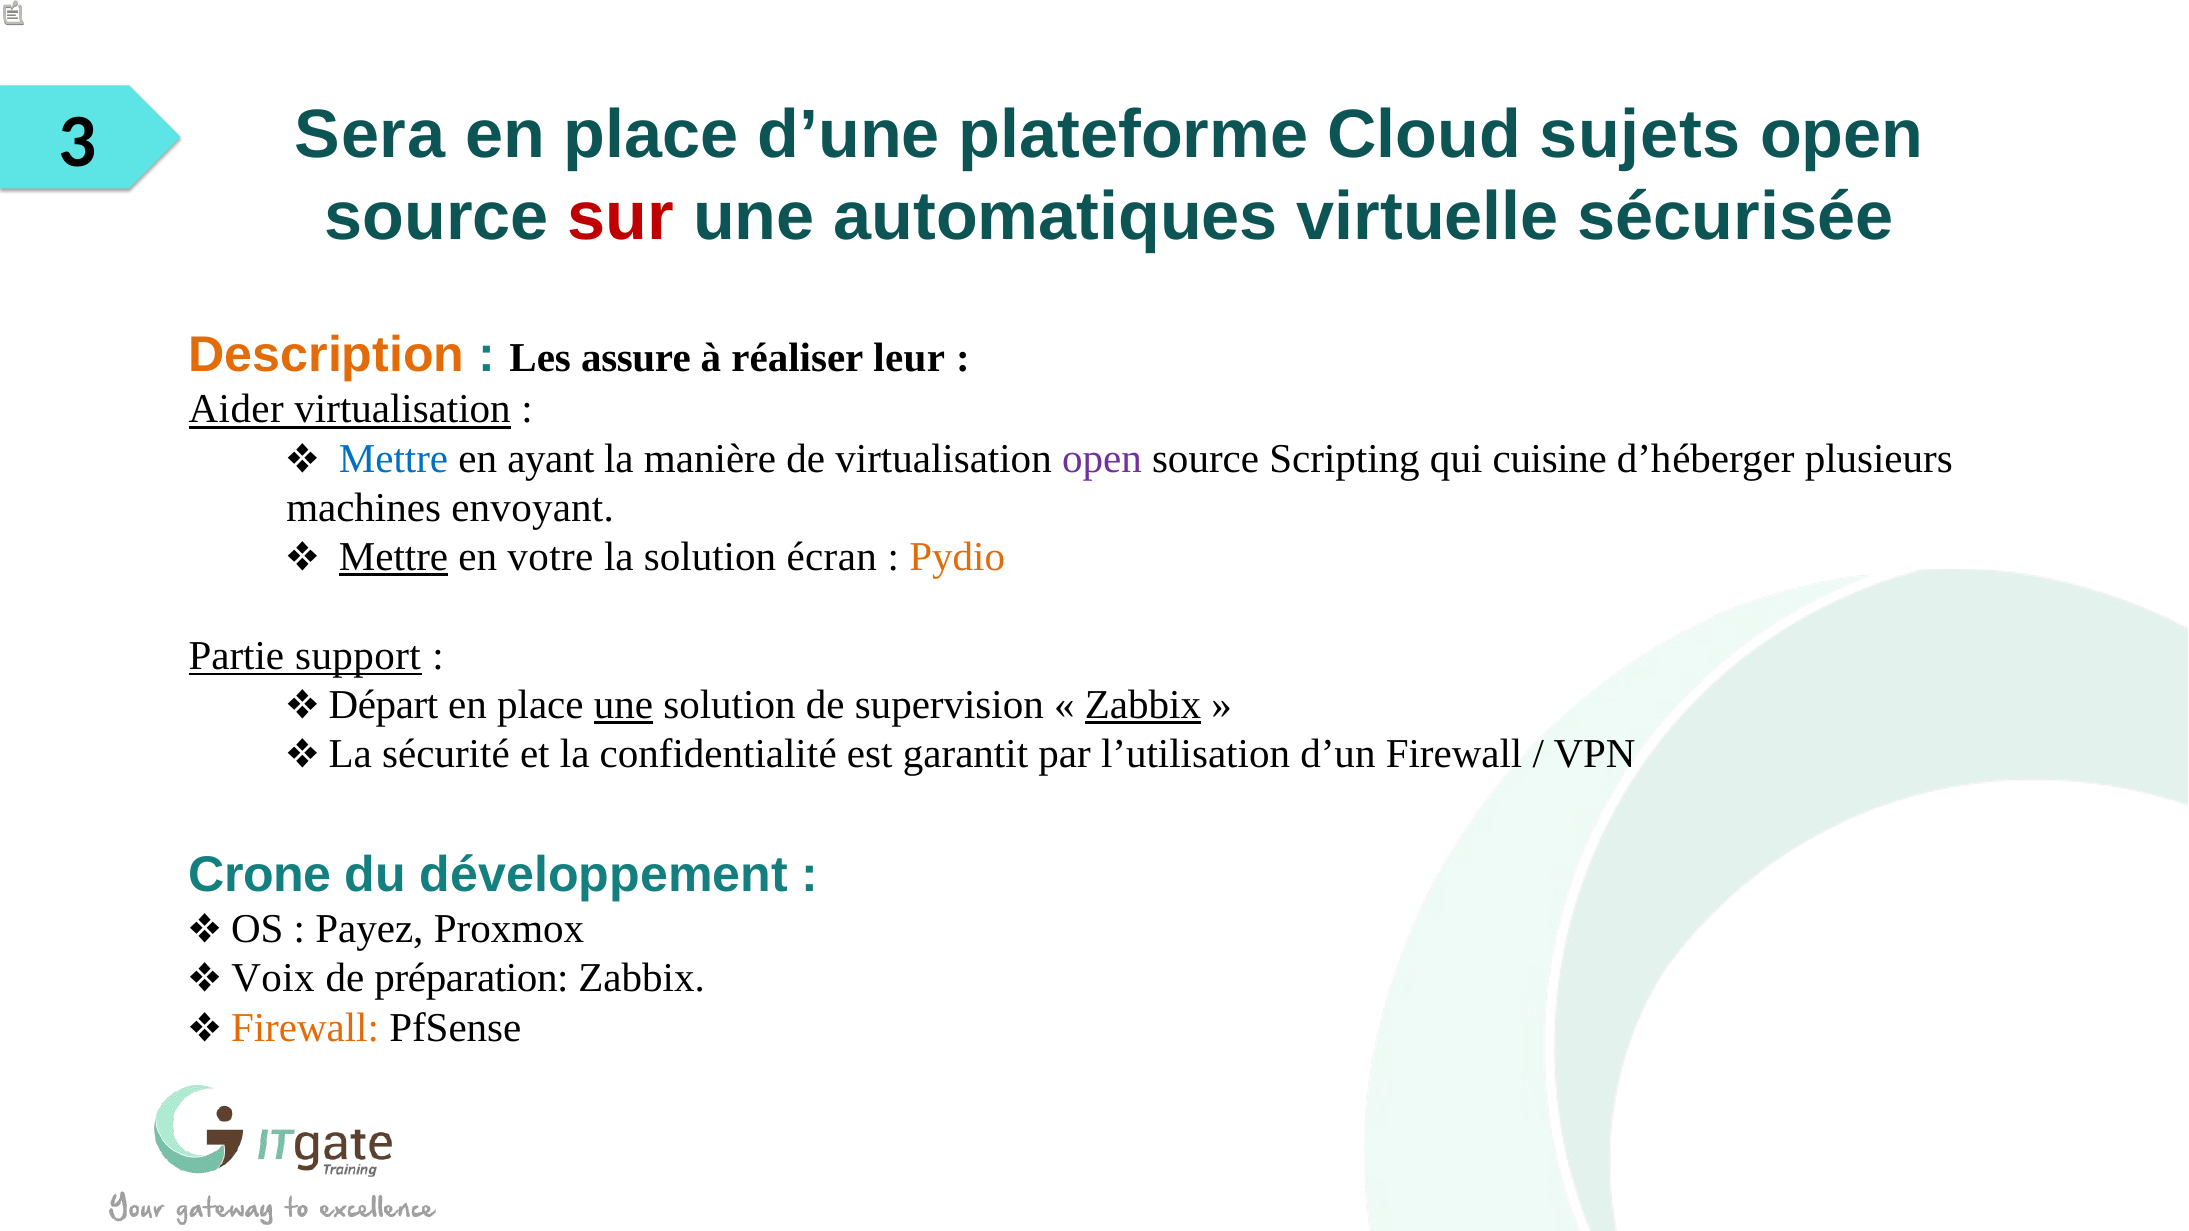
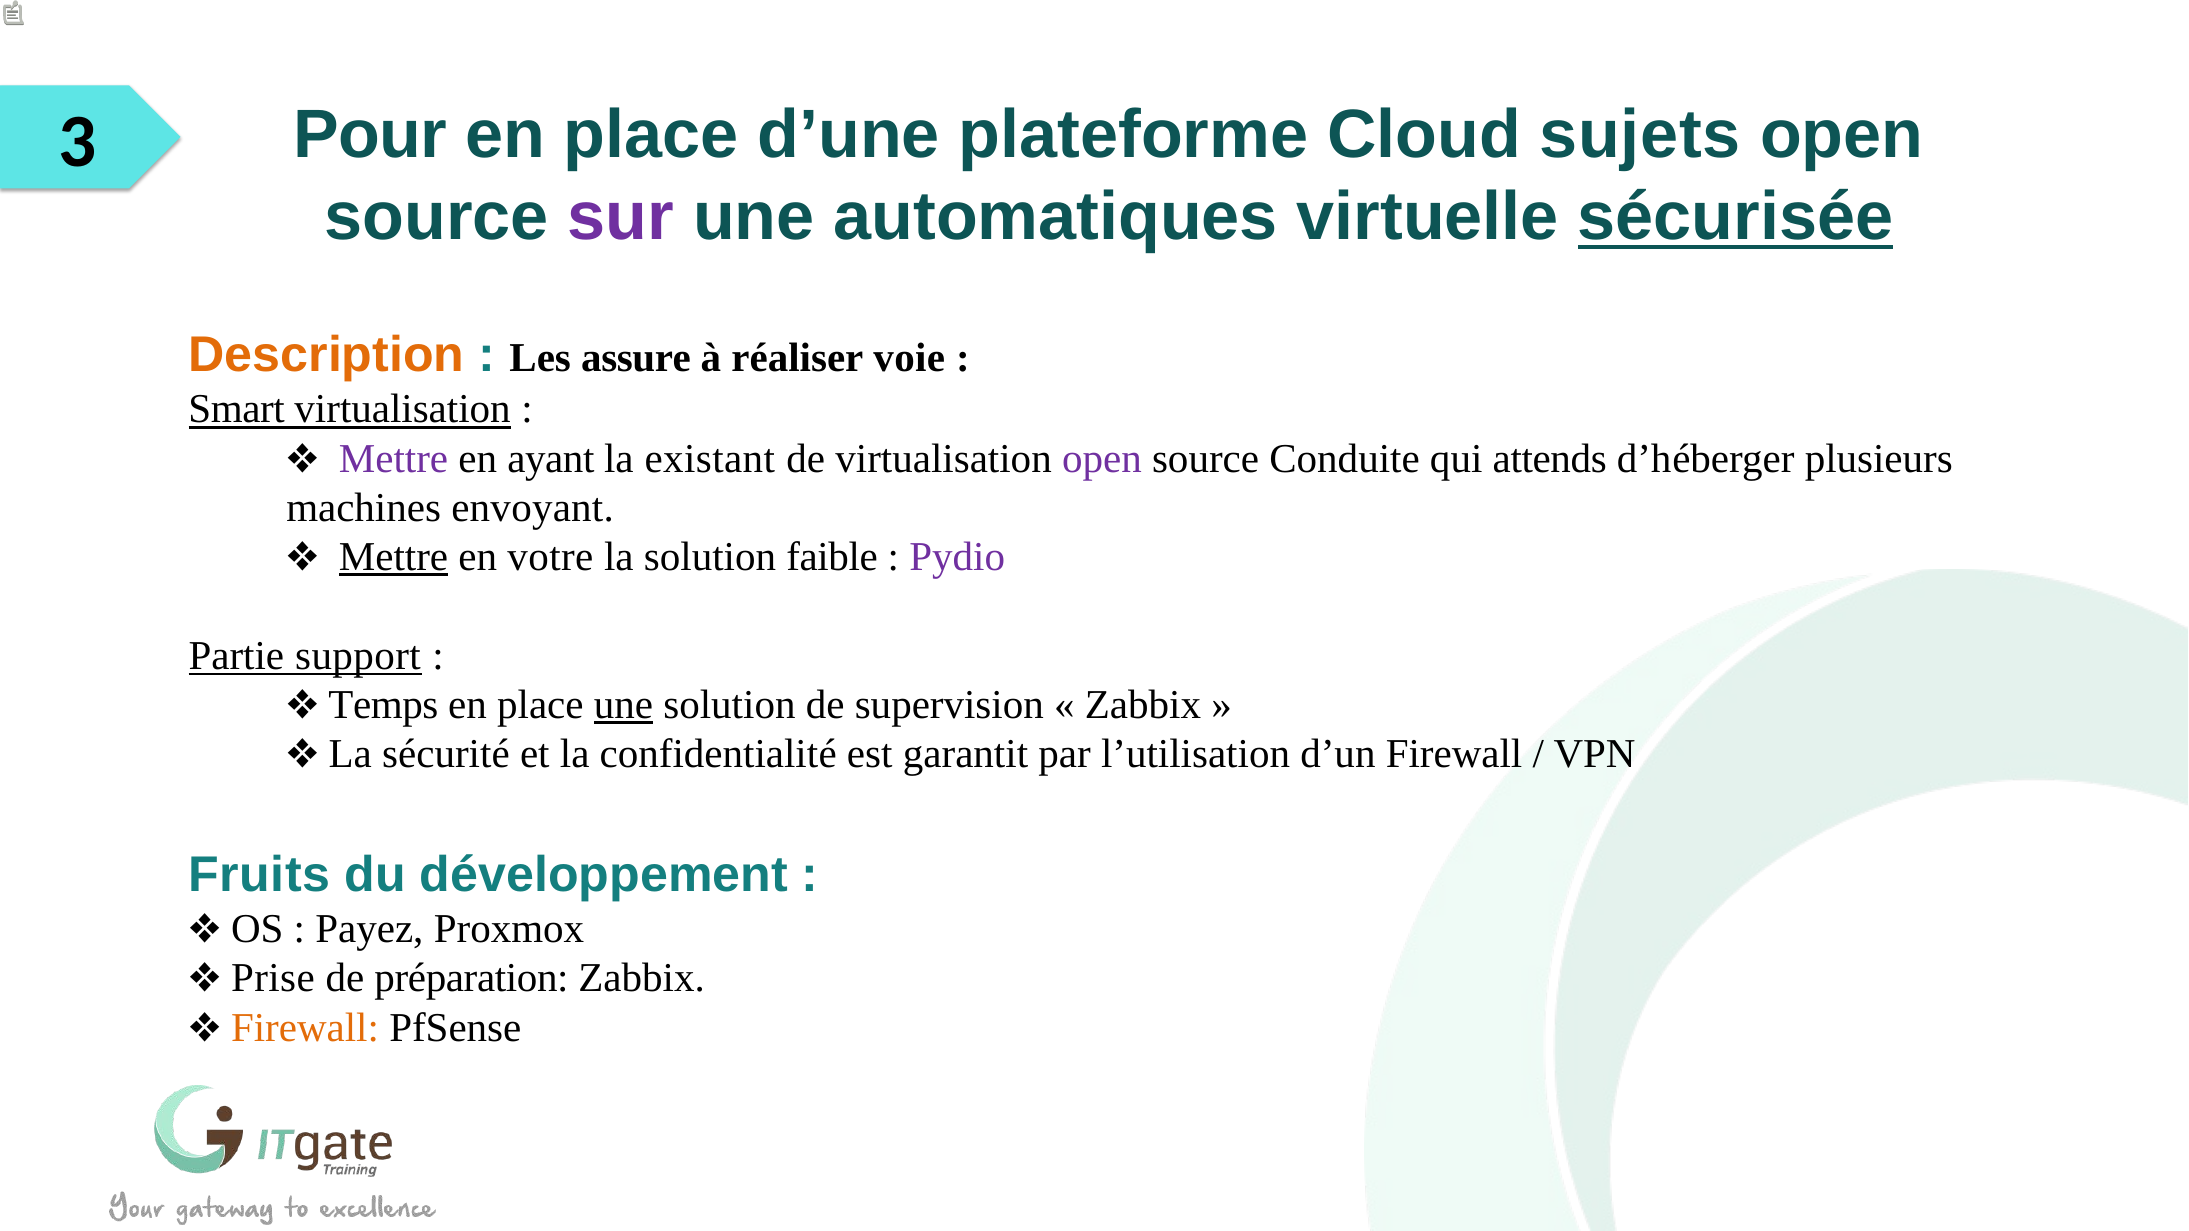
Sera: Sera -> Pour
sur colour: red -> purple
sécurisée underline: none -> present
leur: leur -> voie
Aider: Aider -> Smart
Mettre at (394, 459) colour: blue -> purple
manière: manière -> existant
Scripting: Scripting -> Conduite
cuisine: cuisine -> attends
écran: écran -> faible
Pydio colour: orange -> purple
Départ: Départ -> Temps
Zabbix at (1143, 705) underline: present -> none
Crone: Crone -> Fruits
Voix: Voix -> Prise
